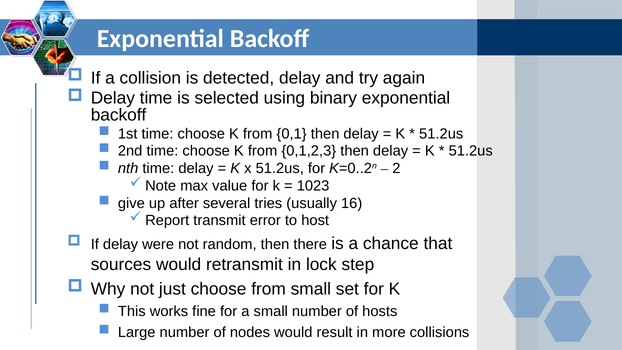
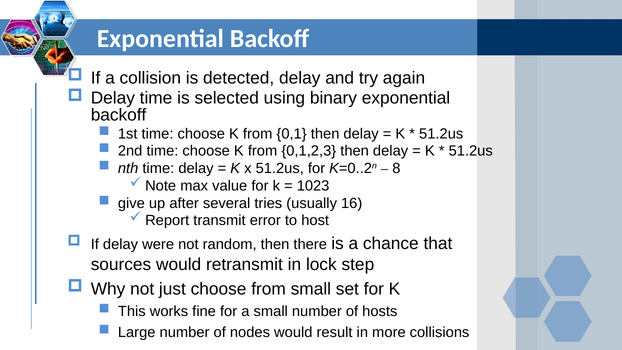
2: 2 -> 8
